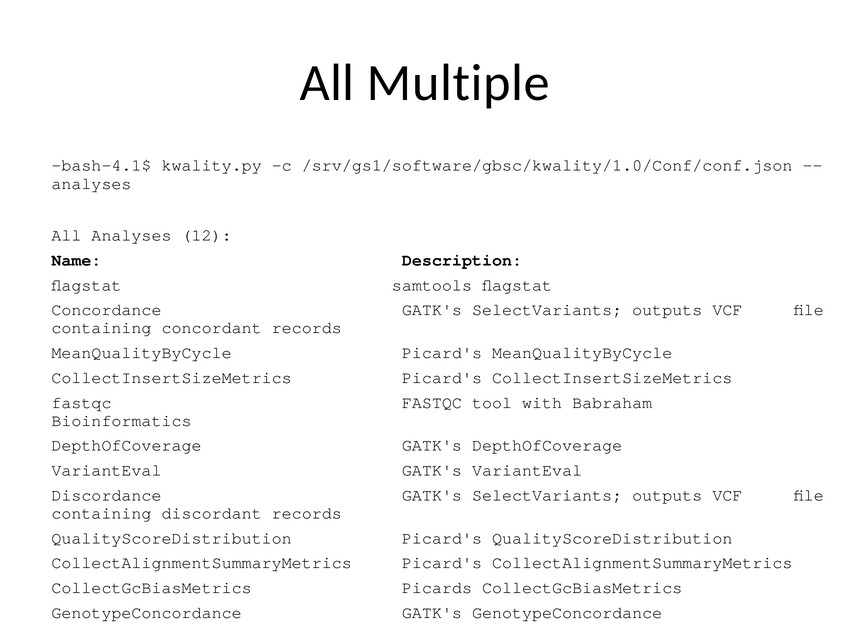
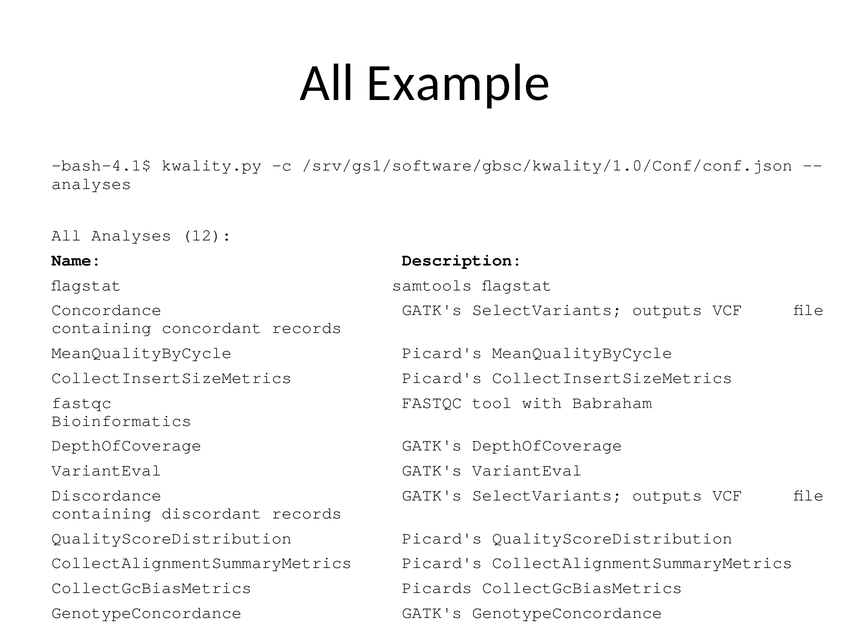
Multiple: Multiple -> Example
